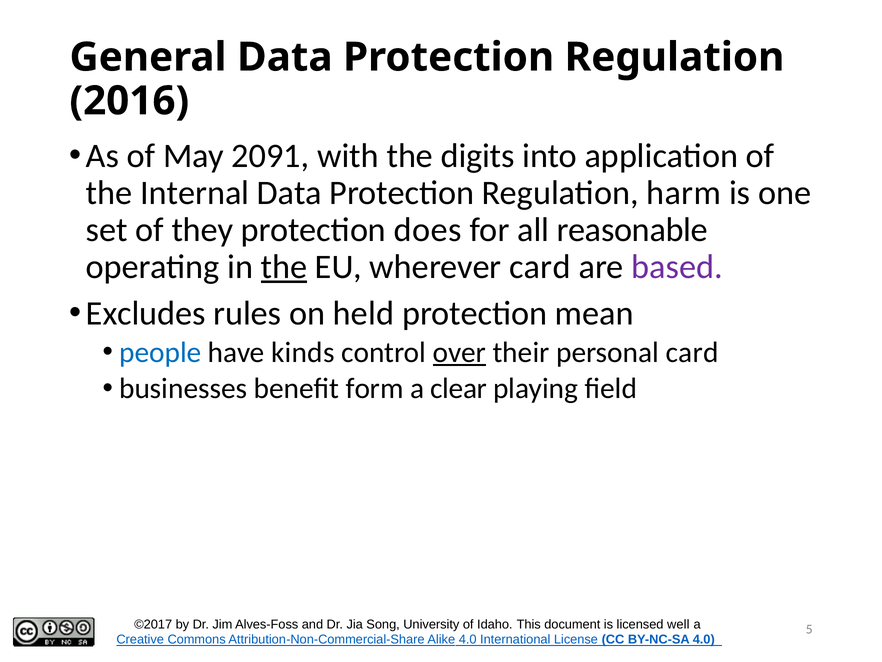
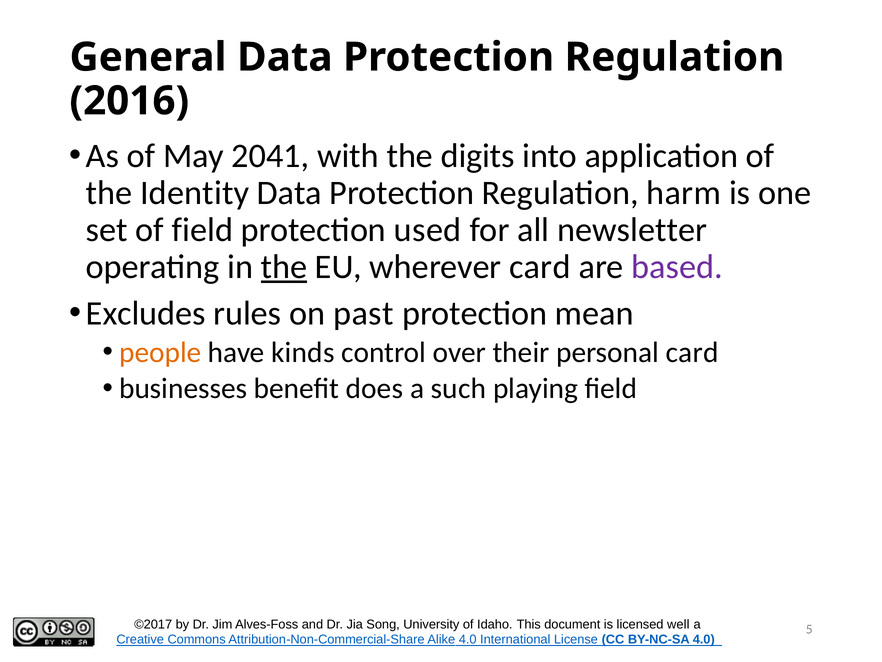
2091: 2091 -> 2041
Internal: Internal -> Identity
of they: they -> field
does: does -> used
reasonable: reasonable -> newsletter
held: held -> past
people colour: blue -> orange
over underline: present -> none
form: form -> does
clear: clear -> such
